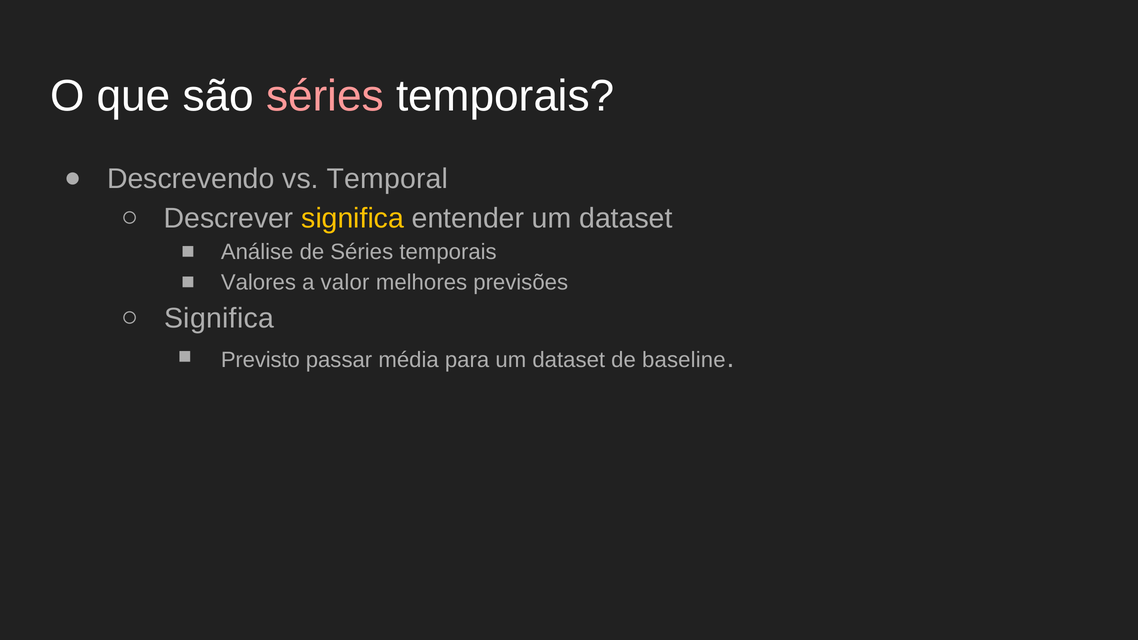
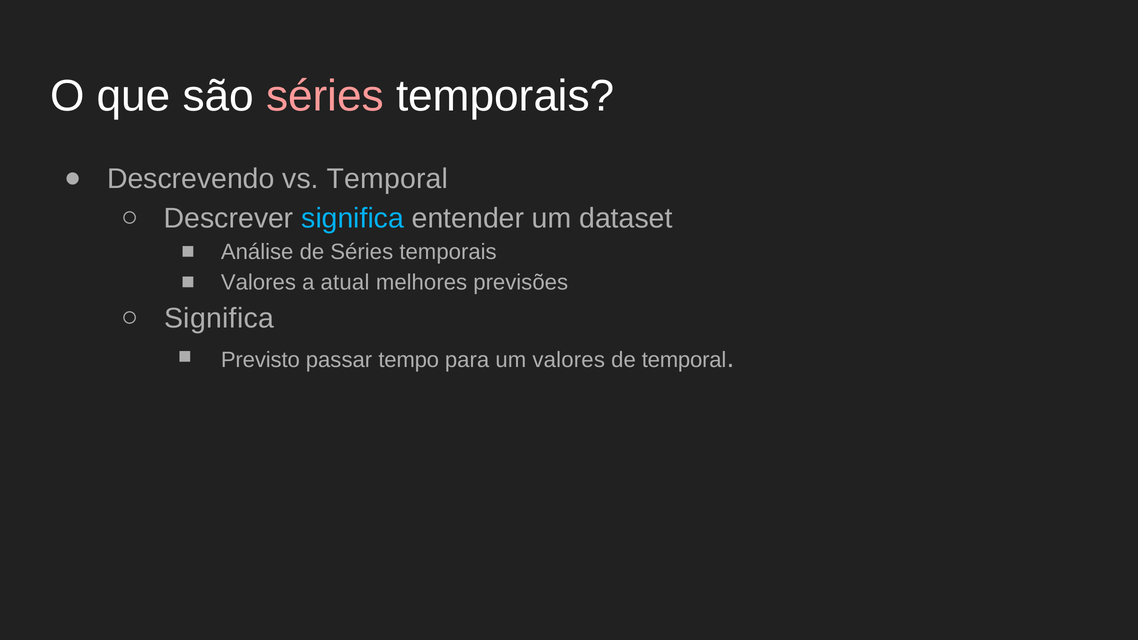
significa at (353, 218) colour: yellow -> light blue
valor: valor -> atual
média: média -> tempo
para um dataset: dataset -> valores
de baseline: baseline -> temporal
